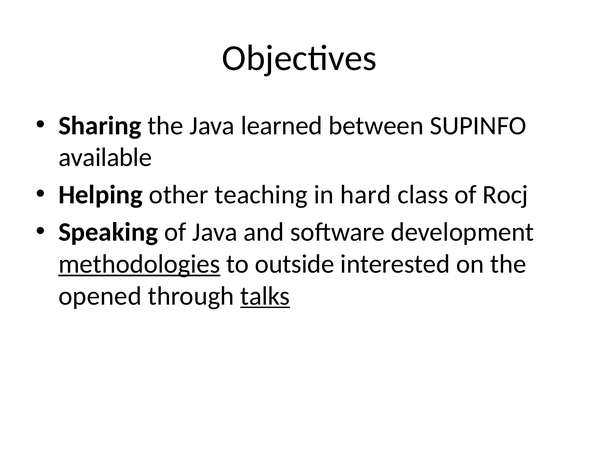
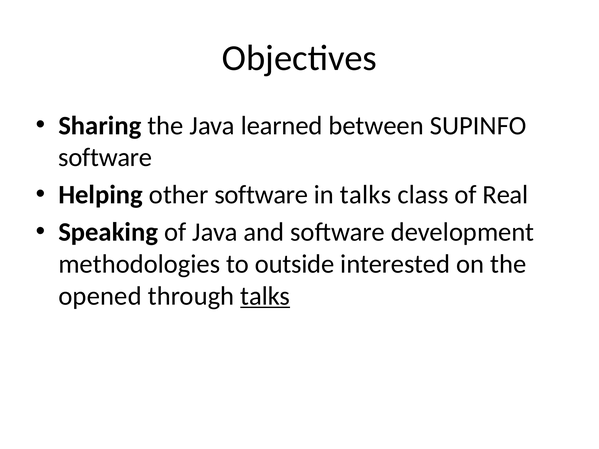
available at (105, 158): available -> software
other teaching: teaching -> software
in hard: hard -> talks
Rocj: Rocj -> Real
methodologies underline: present -> none
